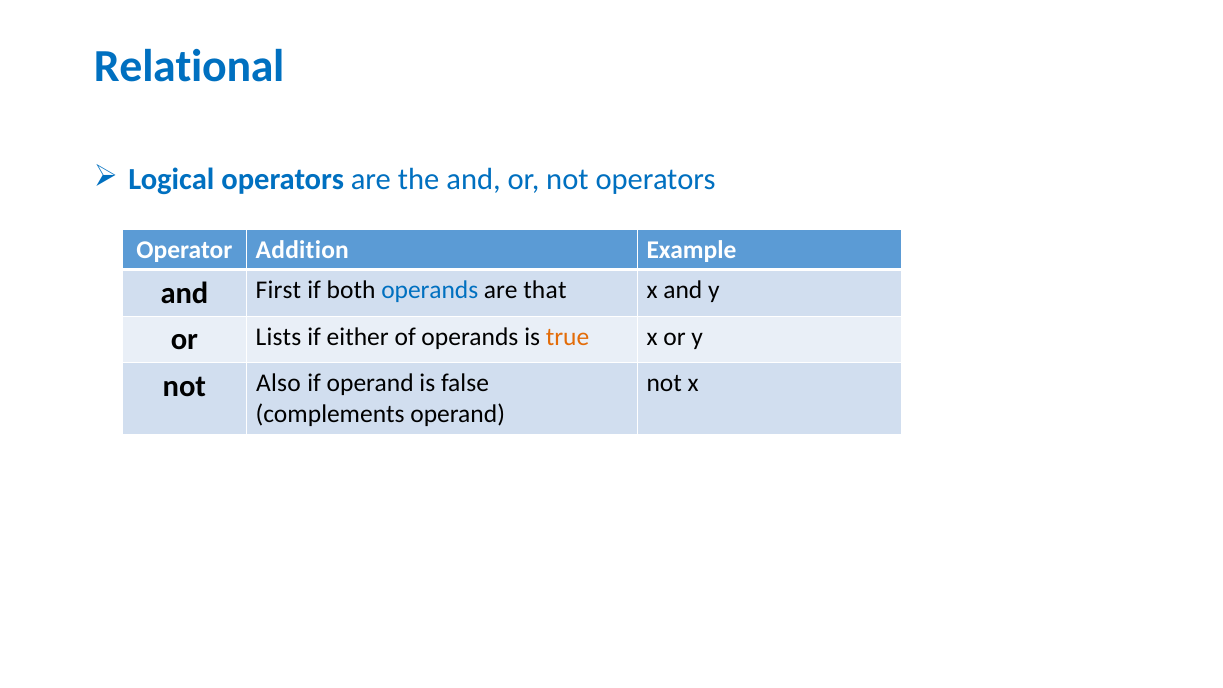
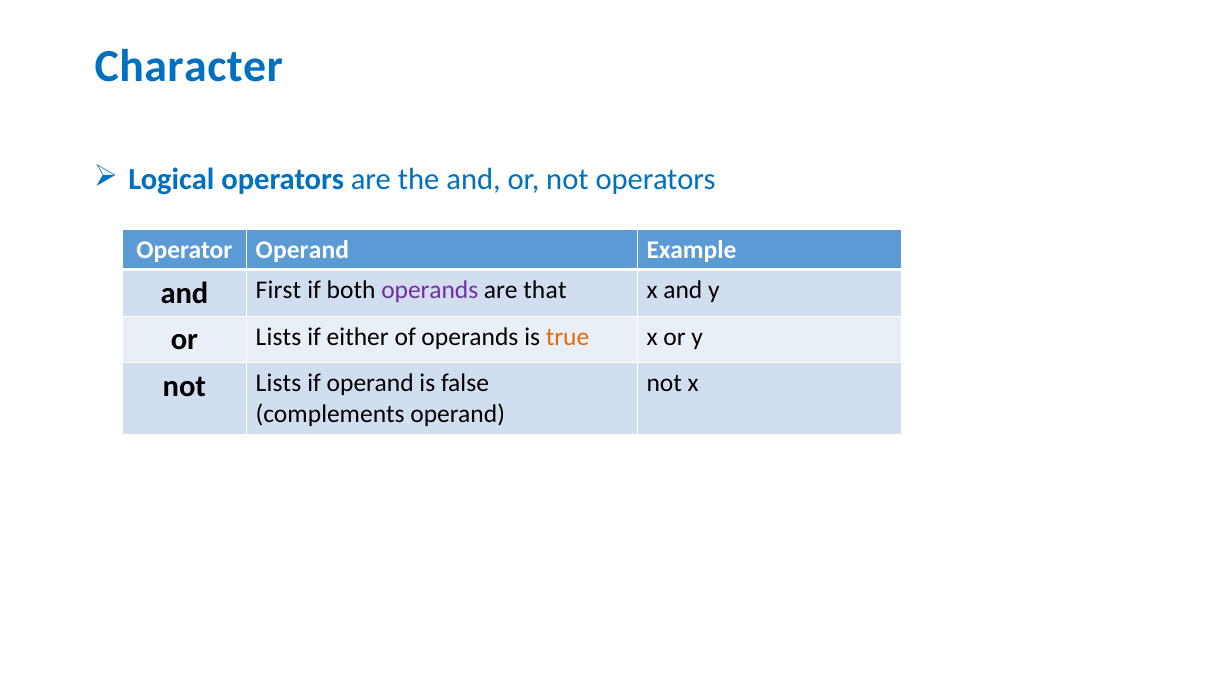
Relational: Relational -> Character
Operator Addition: Addition -> Operand
operands at (430, 290) colour: blue -> purple
not Also: Also -> Lists
